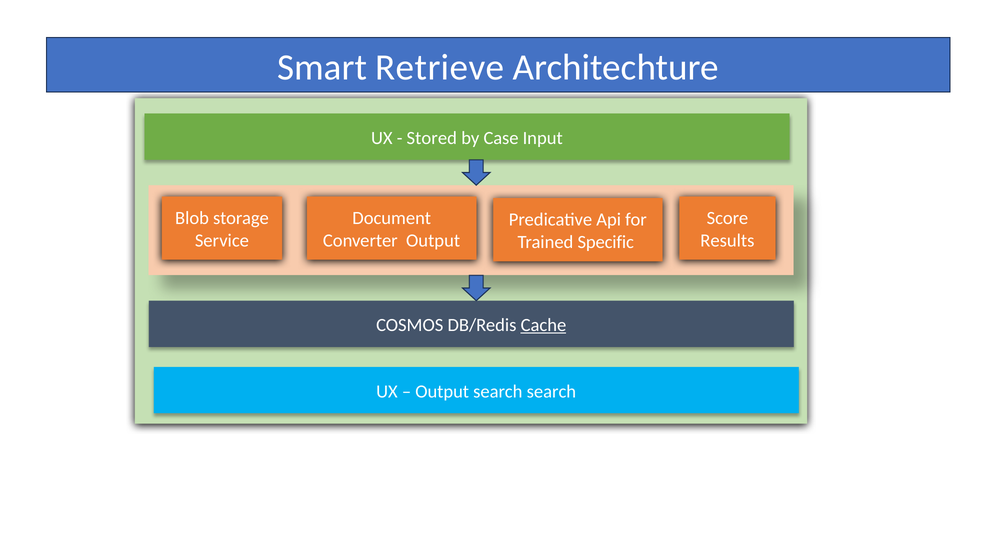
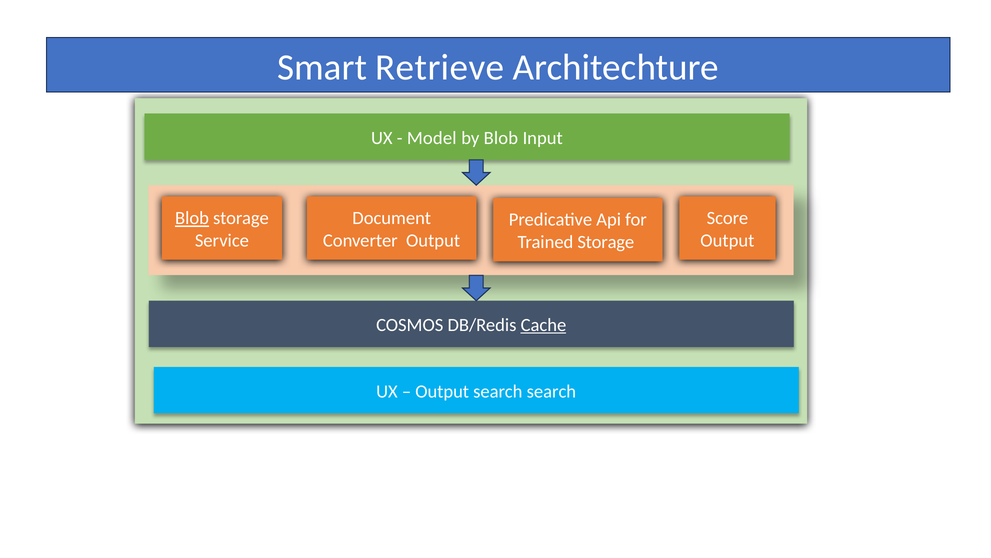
Stored: Stored -> Model
by Case: Case -> Blob
Blob at (192, 218) underline: none -> present
Results at (727, 240): Results -> Output
Trained Specific: Specific -> Storage
